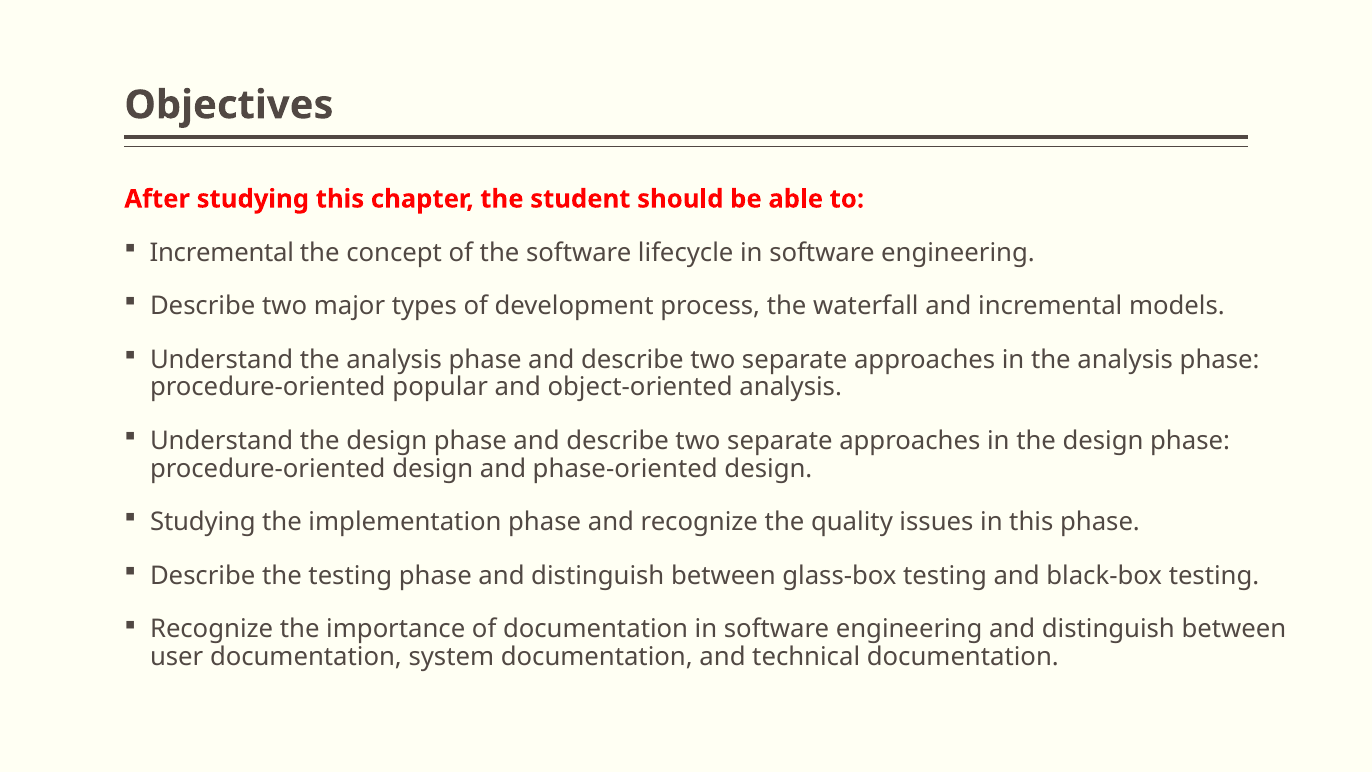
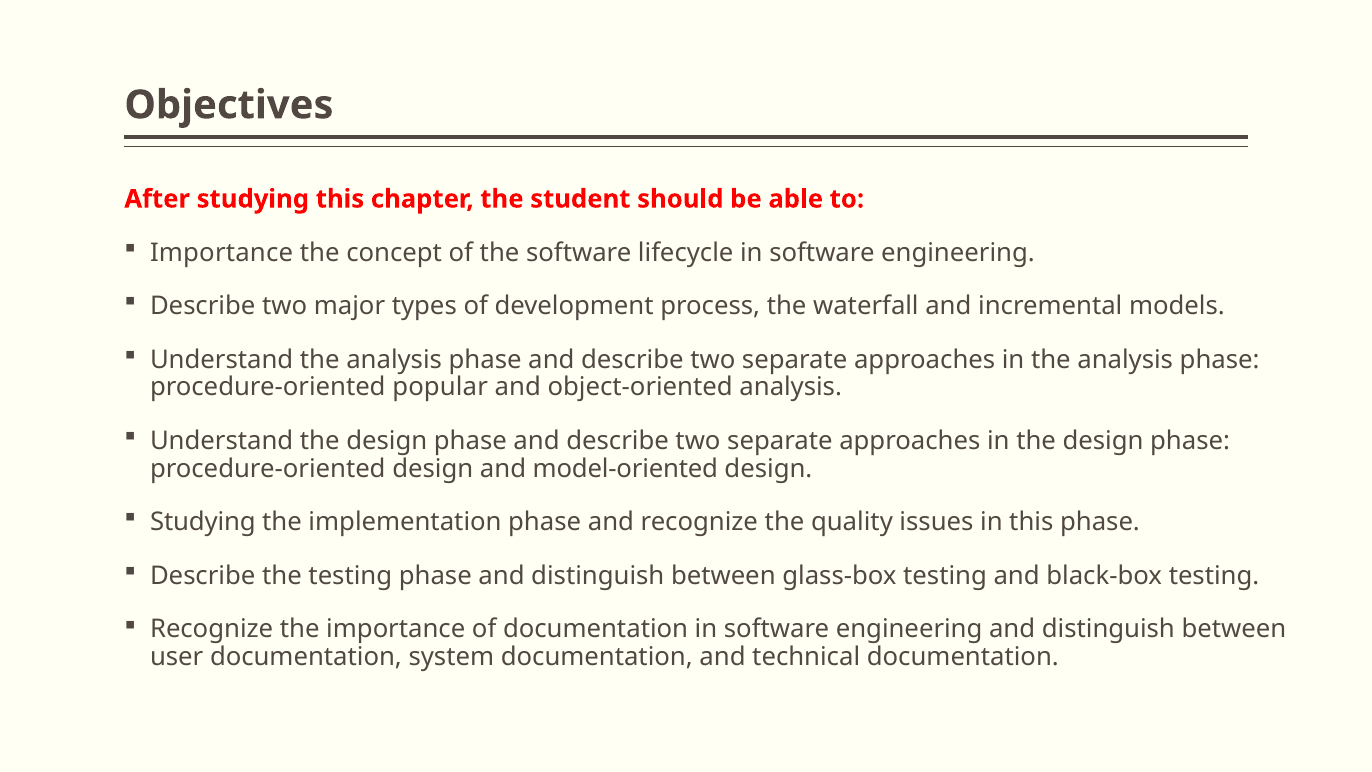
Incremental at (222, 252): Incremental -> Importance
phase-oriented: phase-oriented -> model-oriented
